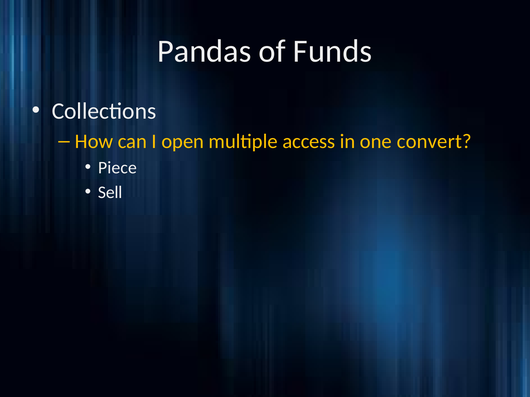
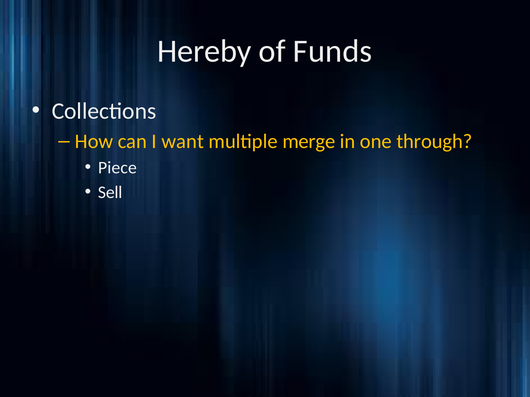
Pandas: Pandas -> Hereby
open: open -> want
access: access -> merge
convert: convert -> through
